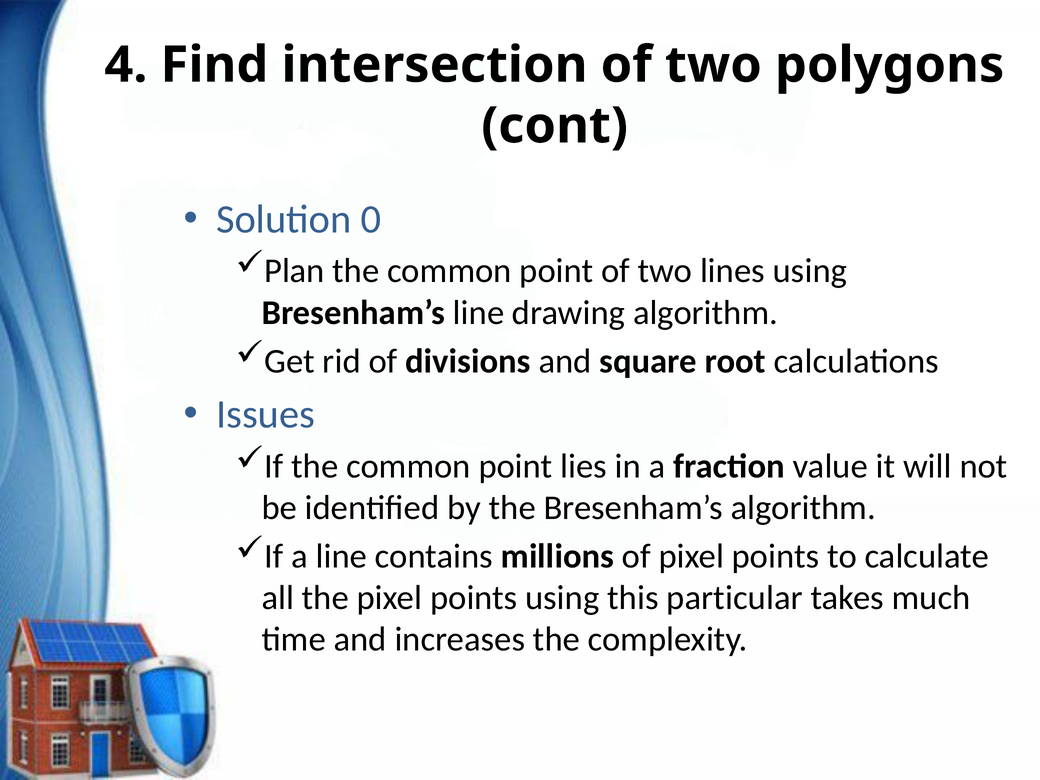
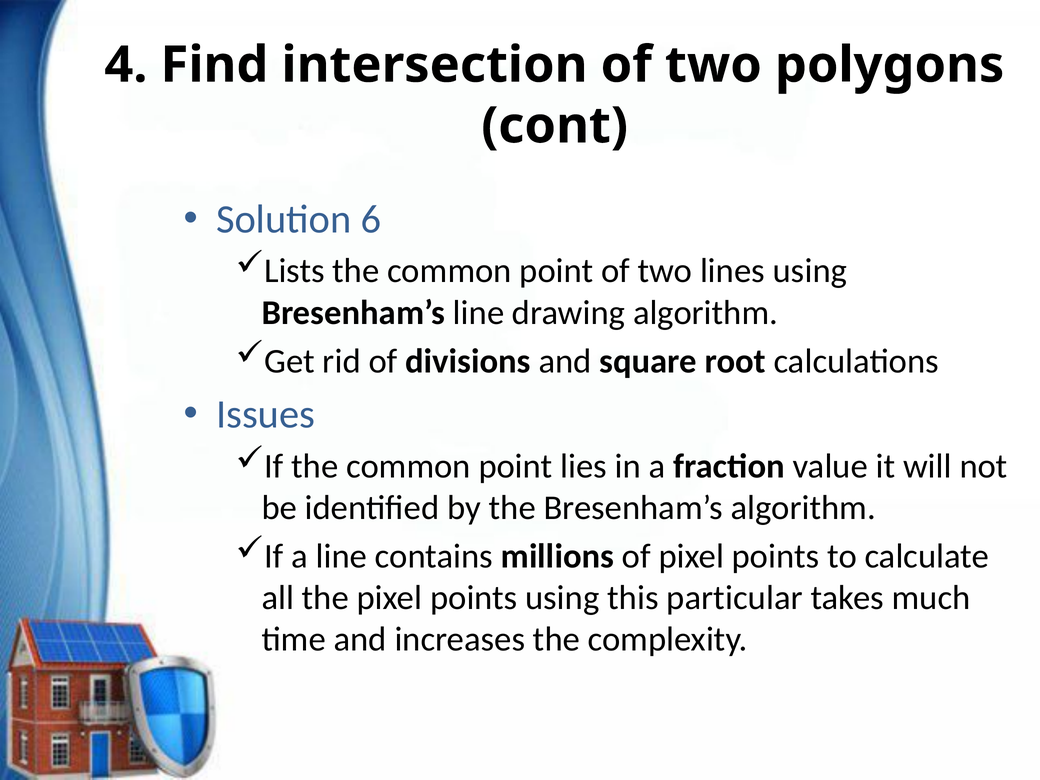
0: 0 -> 6
Plan: Plan -> Lists
